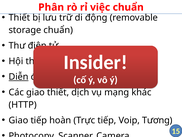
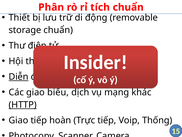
việc: việc -> tích
giao thiết: thiết -> biểu
HTTP underline: none -> present
Tương: Tương -> Thống
